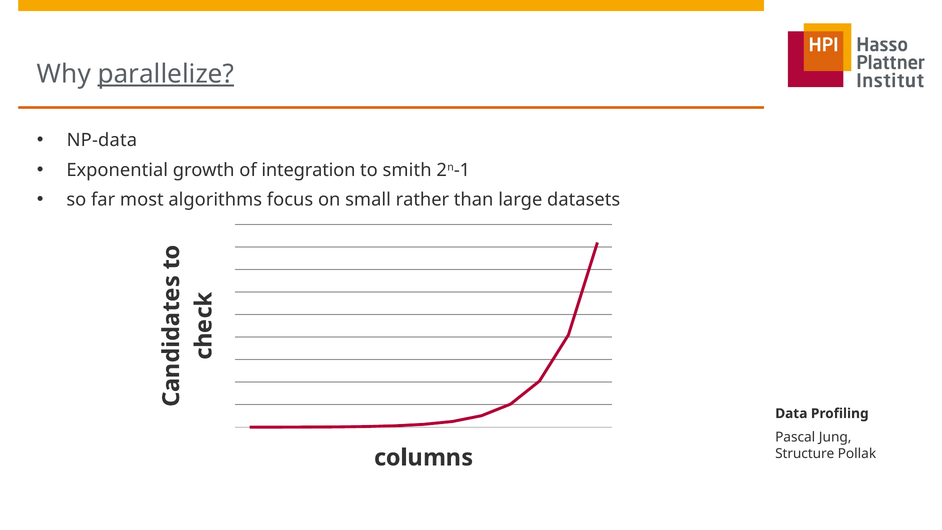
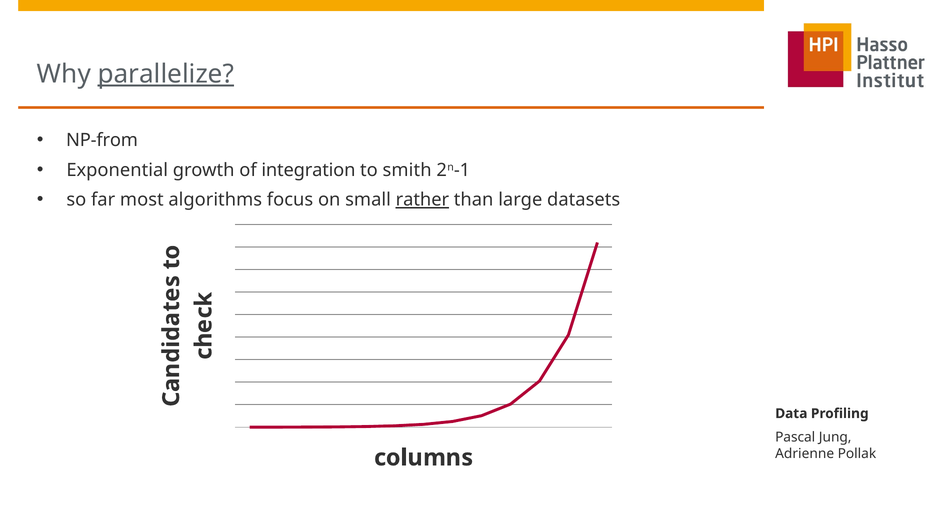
NP-data: NP-data -> NP-from
rather underline: none -> present
Structure: Structure -> Adrienne
